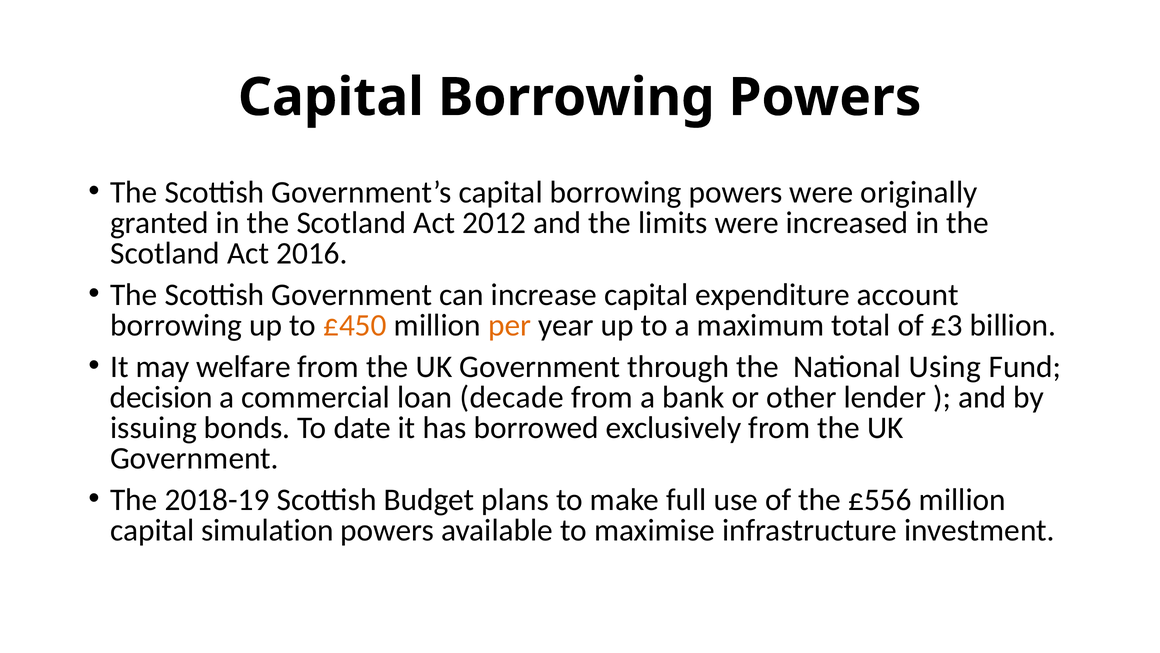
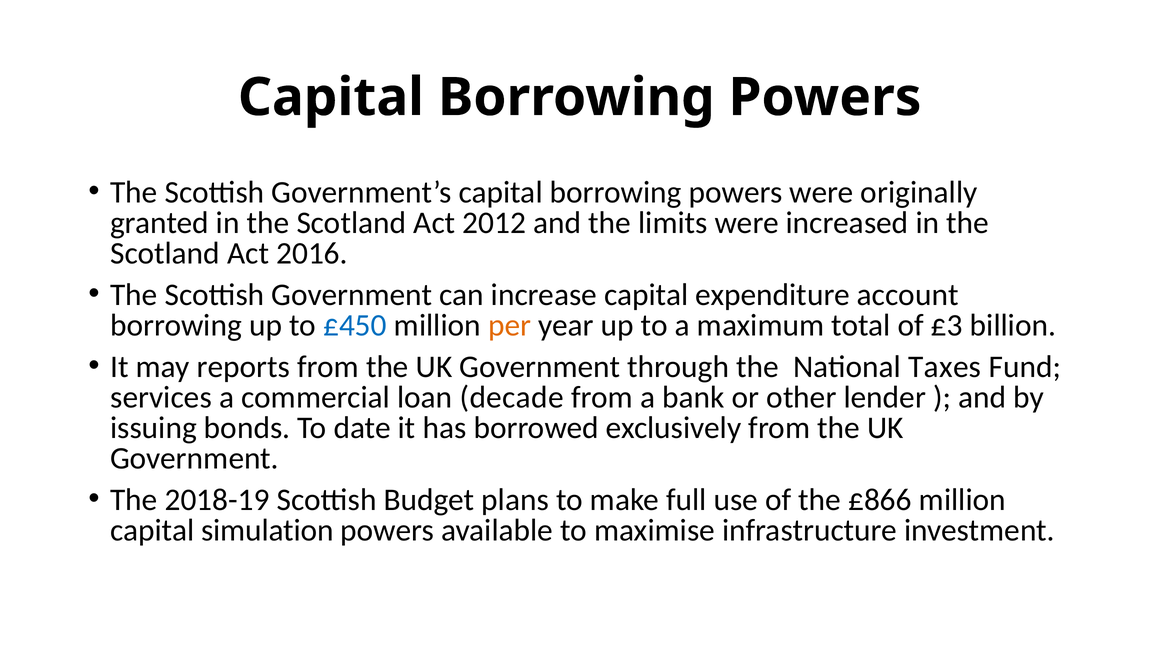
£450 colour: orange -> blue
welfare: welfare -> reports
Using: Using -> Taxes
decision: decision -> services
£556: £556 -> £866
